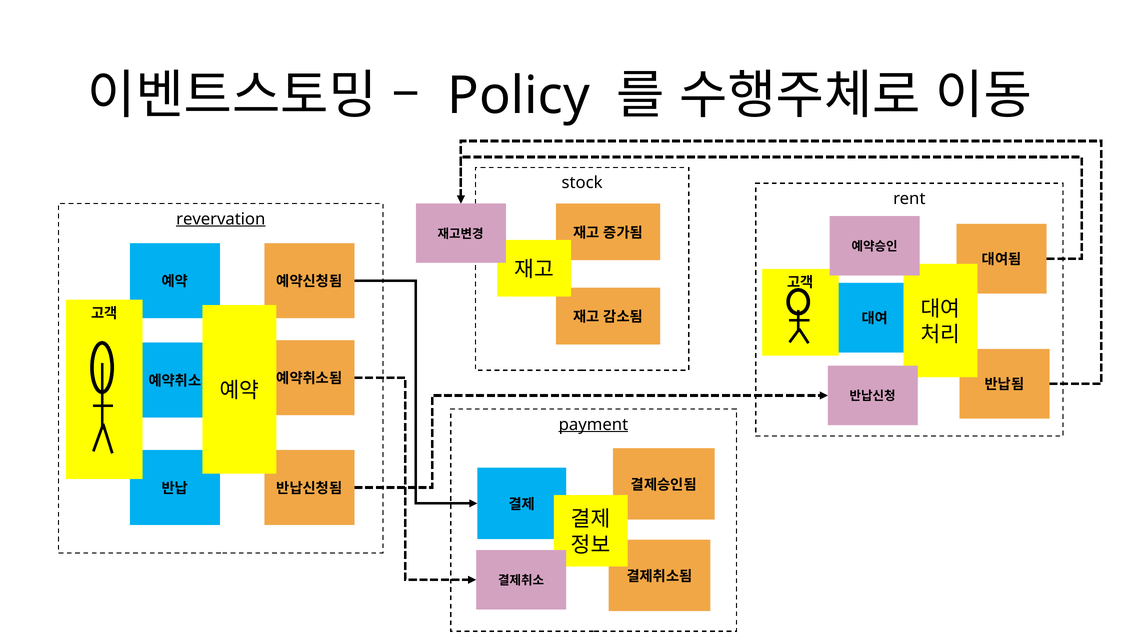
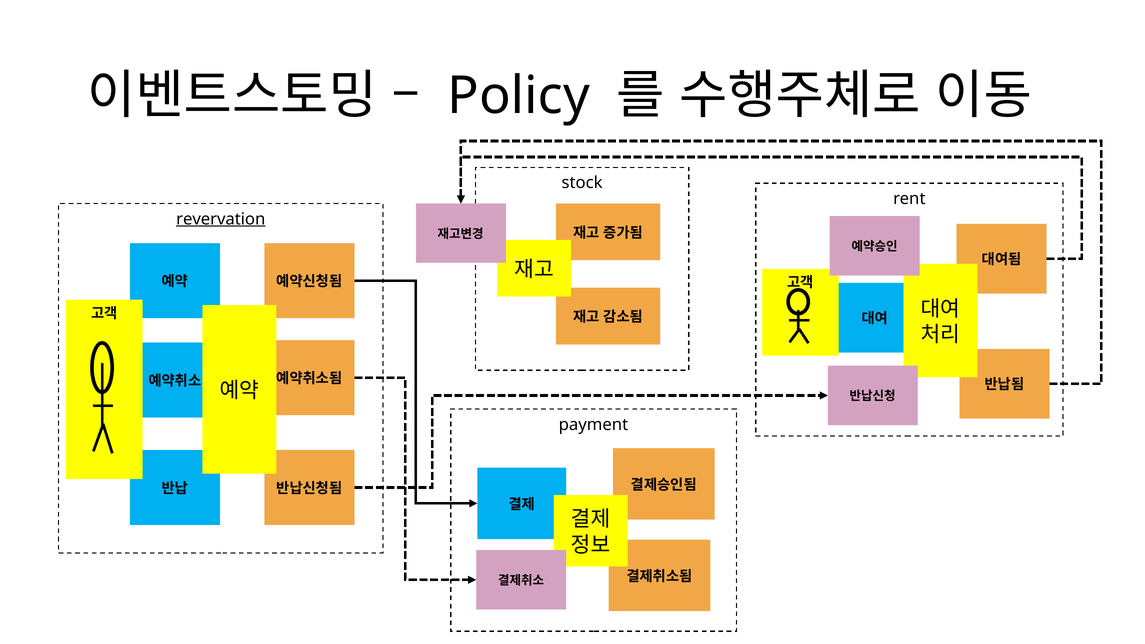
payment underline: present -> none
